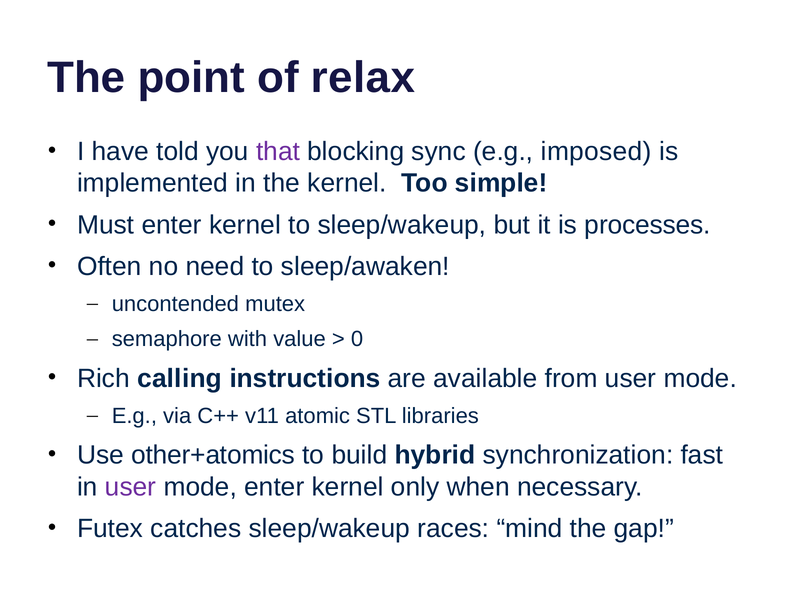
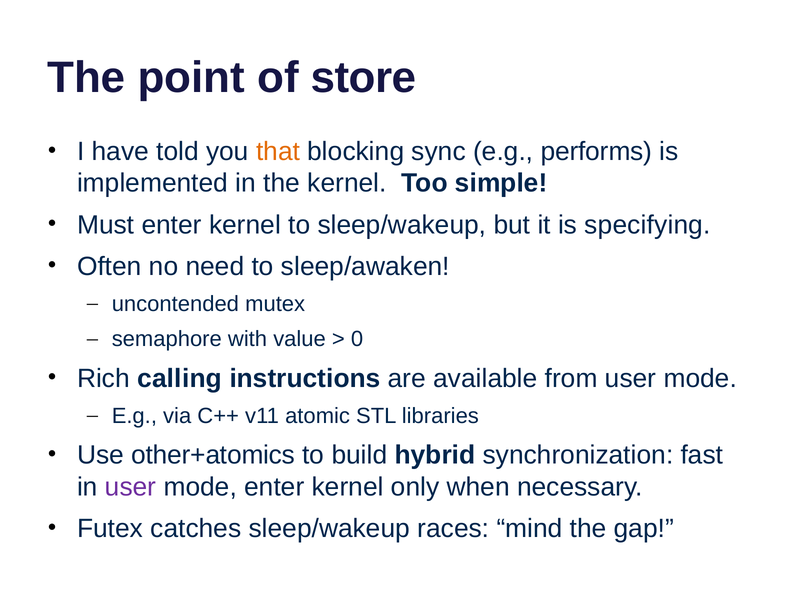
relax: relax -> store
that colour: purple -> orange
imposed: imposed -> performs
processes: processes -> specifying
